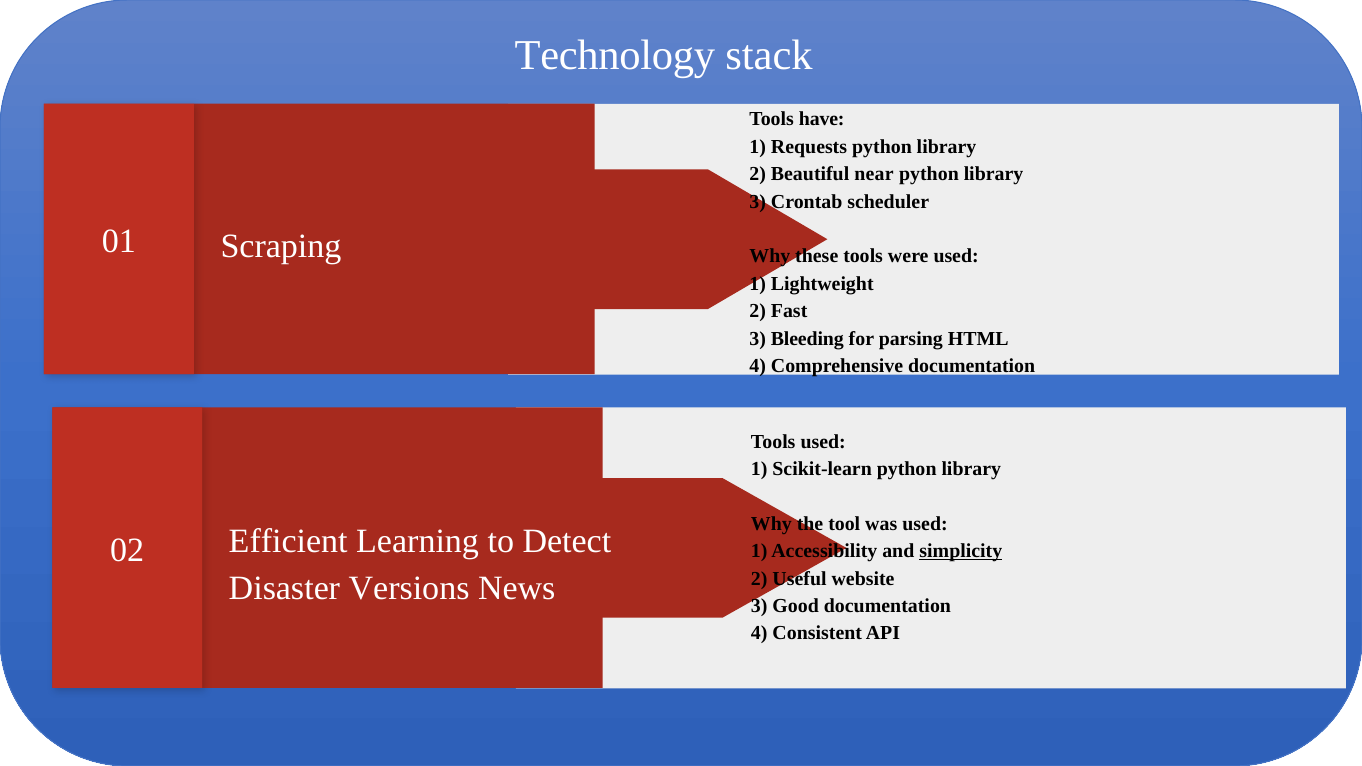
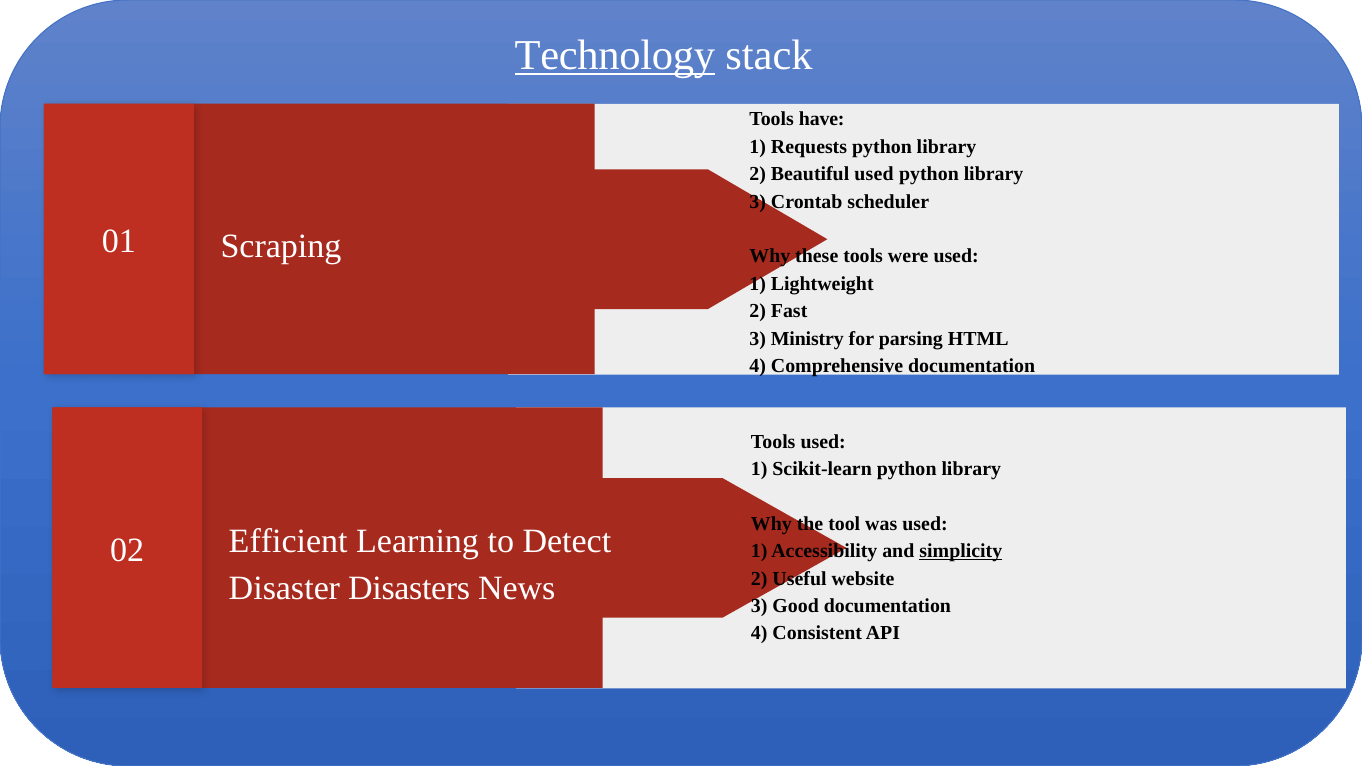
Technology underline: none -> present
Beautiful near: near -> used
Bleeding: Bleeding -> Ministry
Versions: Versions -> Disasters
